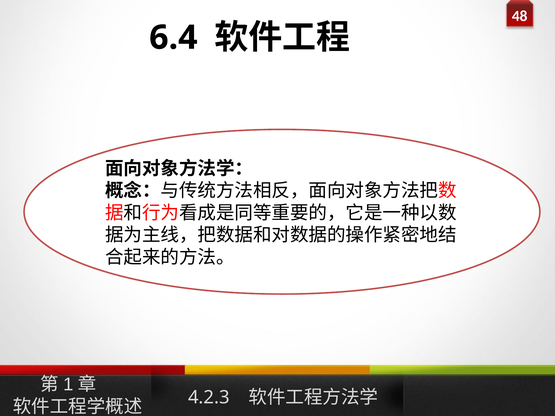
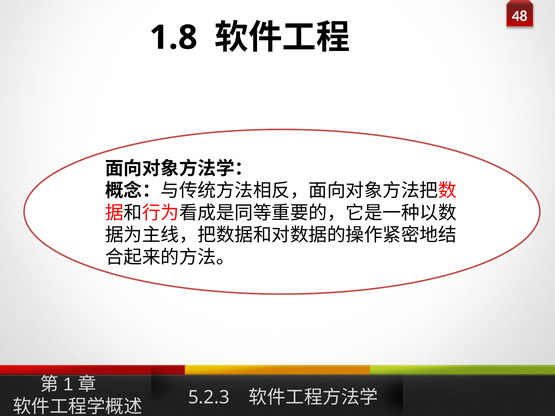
6.4: 6.4 -> 1.8
4.2.3: 4.2.3 -> 5.2.3
